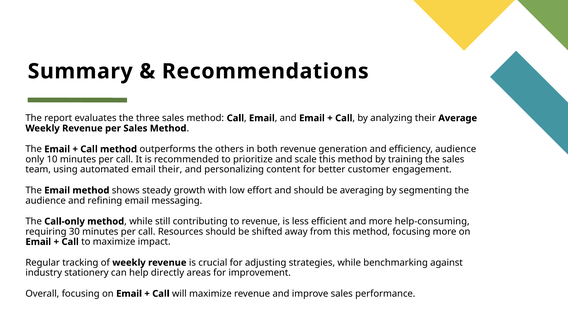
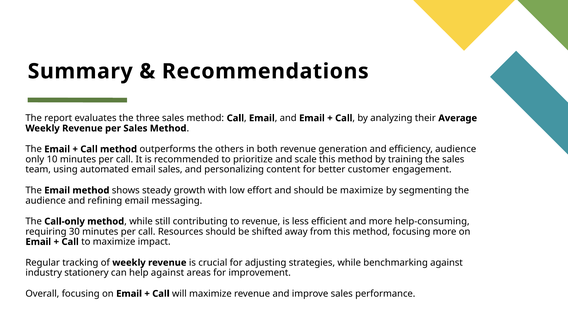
email their: their -> sales
be averaging: averaging -> maximize
help directly: directly -> against
